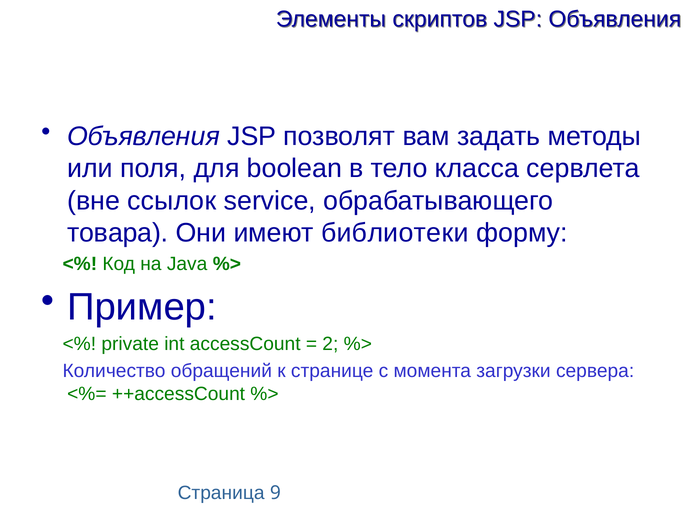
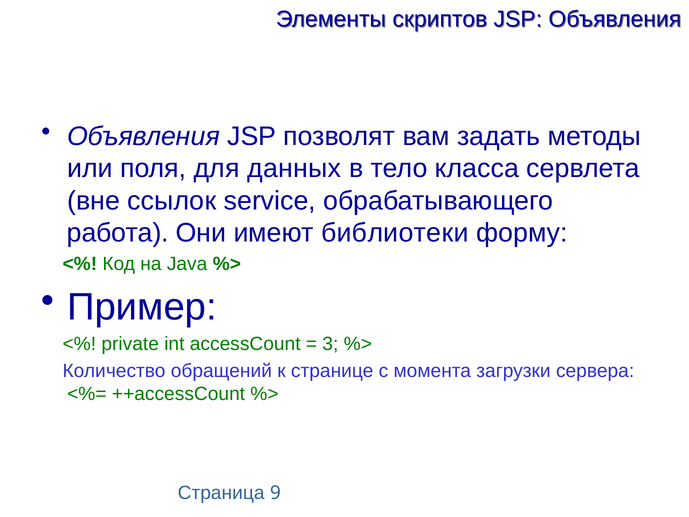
boolean: boolean -> данных
товара: товара -> работа
2: 2 -> 3
